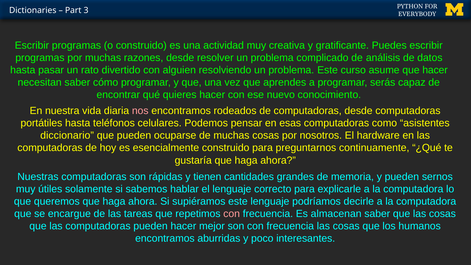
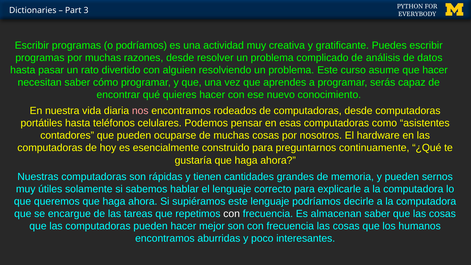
o construido: construido -> podríamos
diccionario: diccionario -> contadores
con at (232, 214) colour: pink -> white
